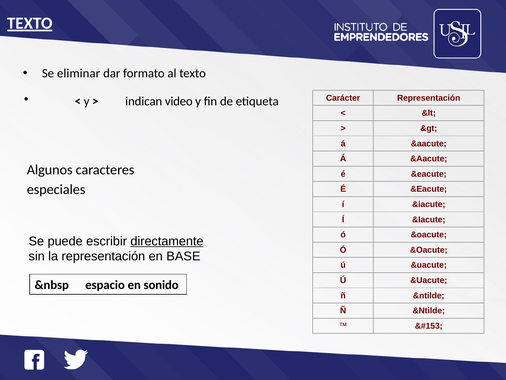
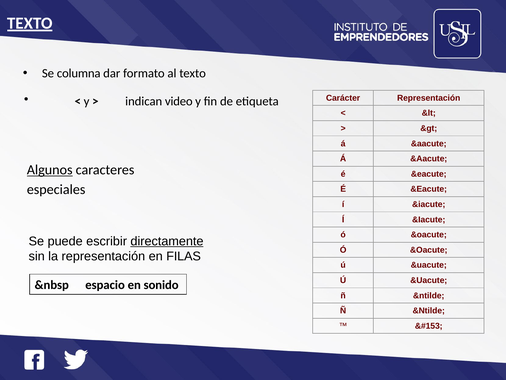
eliminar: eliminar -> columna
Algunos underline: none -> present
BASE: BASE -> FILAS
